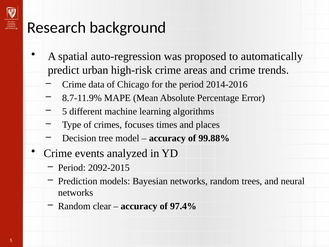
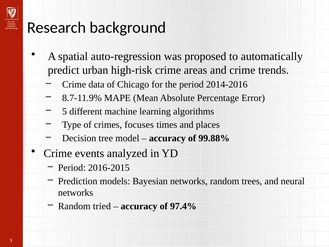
2092-2015: 2092-2015 -> 2016-2015
clear: clear -> tried
